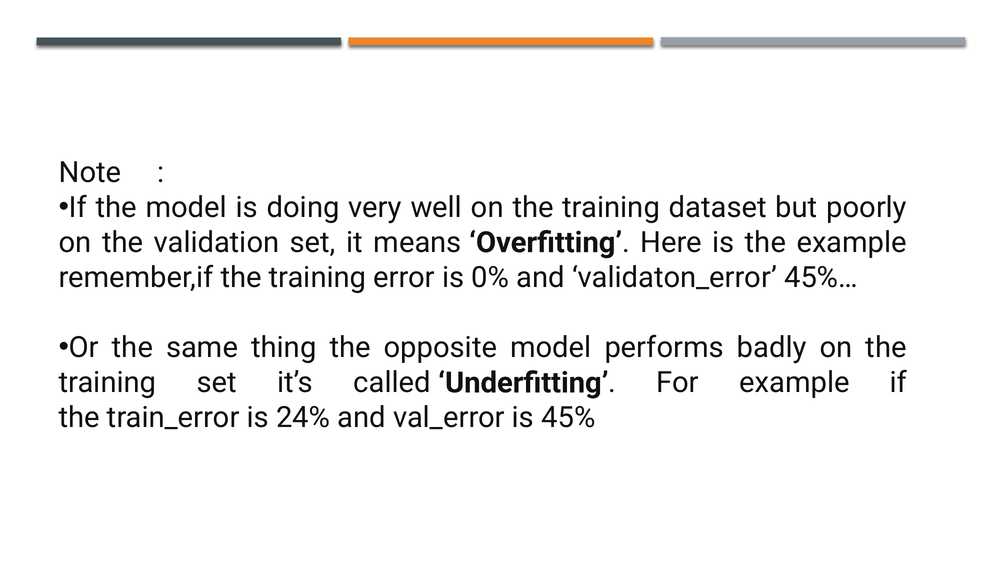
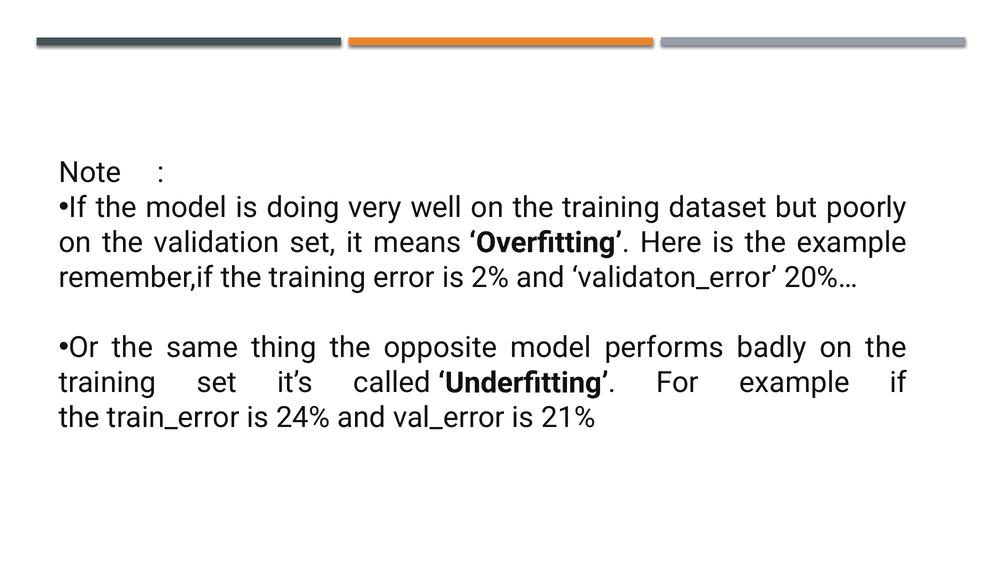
0%: 0% -> 2%
45%…: 45%… -> 20%…
45%: 45% -> 21%
